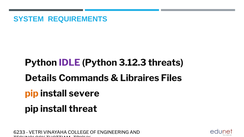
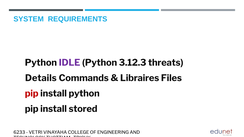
pip at (32, 94) colour: orange -> red
install severe: severe -> python
threat: threat -> stored
